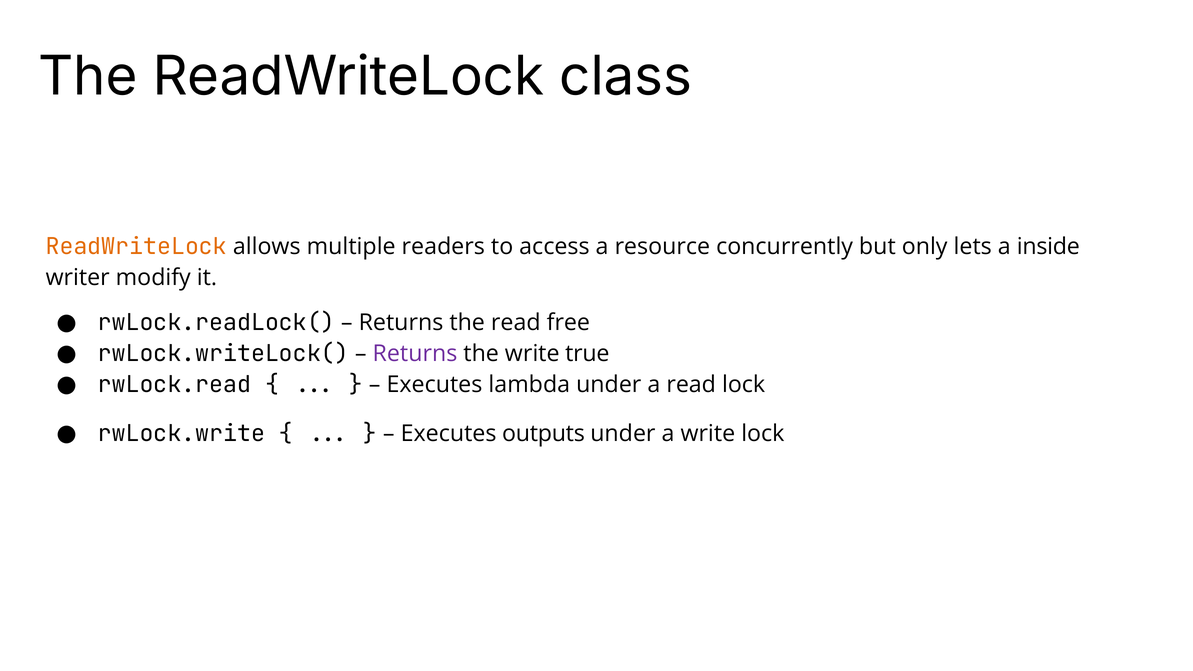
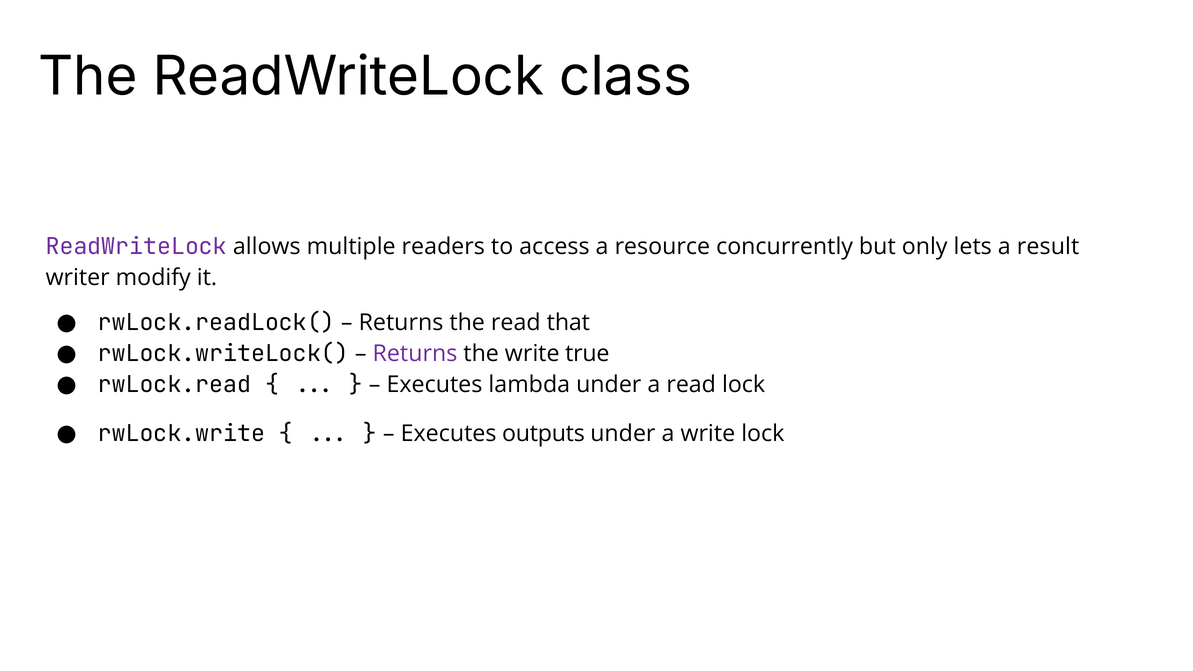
ReadWriteLock at (136, 247) colour: orange -> purple
inside: inside -> result
free: free -> that
